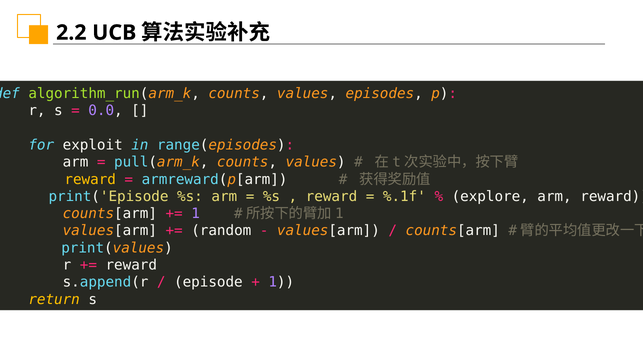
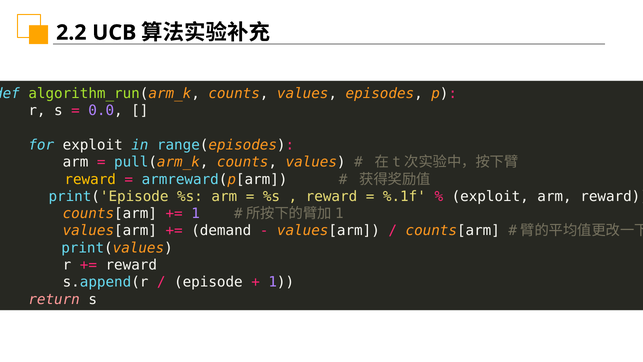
explore at (490, 196): explore -> exploit
random: random -> demand
return colour: yellow -> pink
